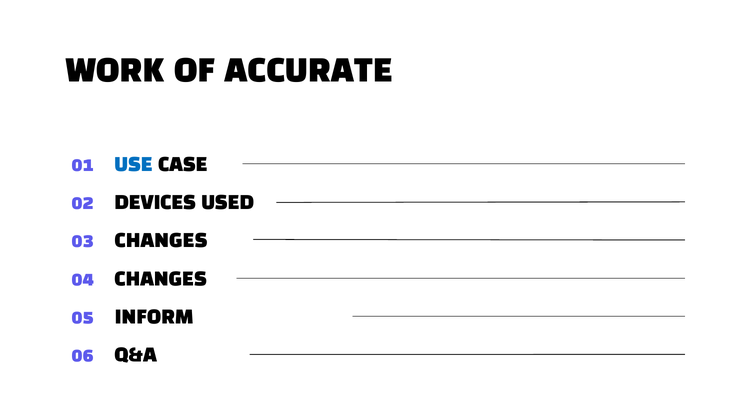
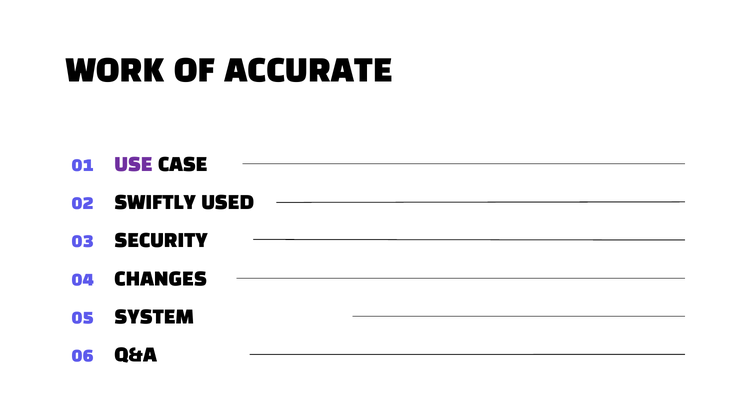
USE colour: blue -> purple
DEVICES: DEVICES -> SWIFTLY
03 CHANGES: CHANGES -> SECURITY
INFORM: INFORM -> SYSTEM
